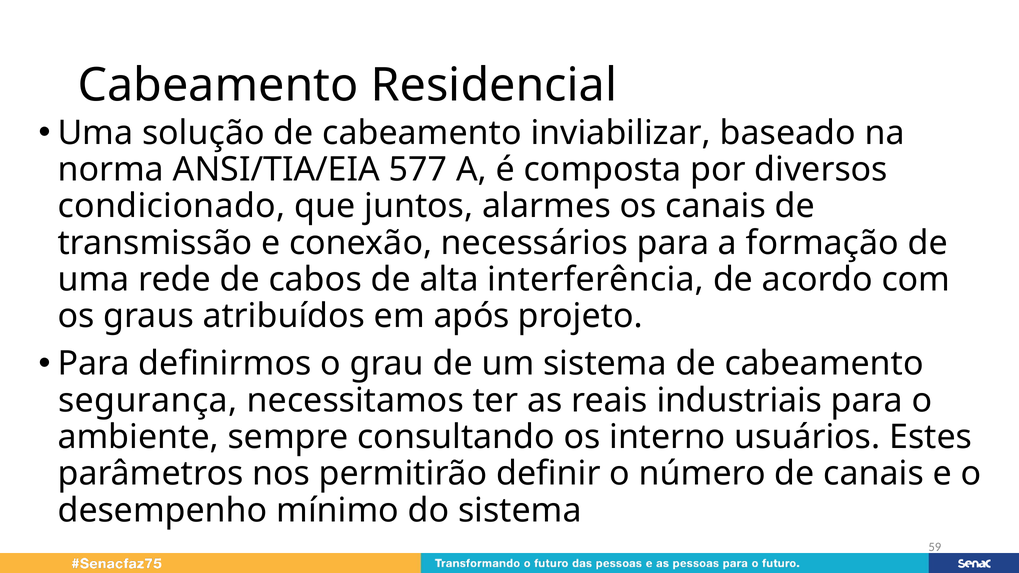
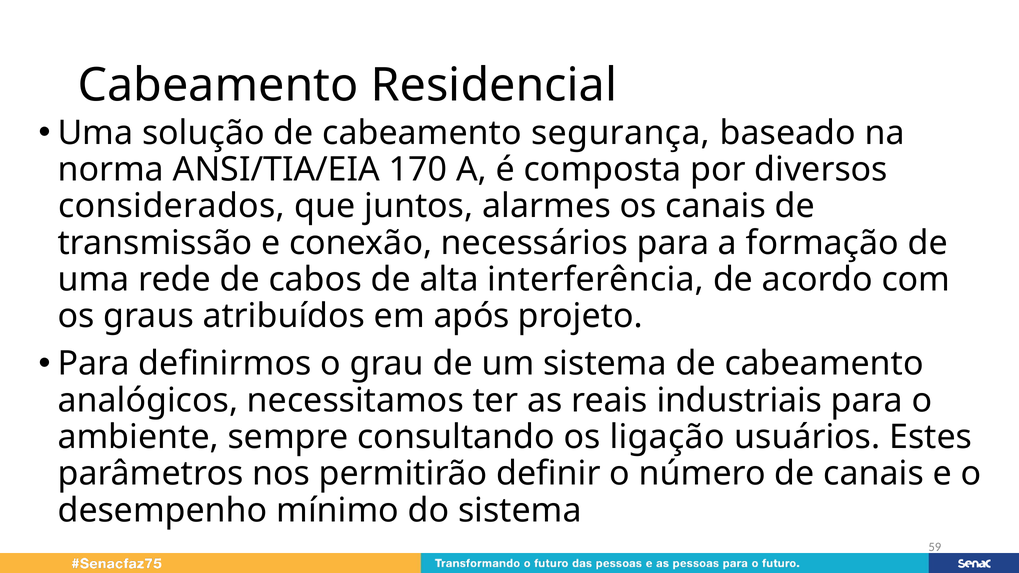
inviabilizar: inviabilizar -> segurança
577: 577 -> 170
condicionado: condicionado -> considerados
segurança: segurança -> analógicos
interno: interno -> ligação
